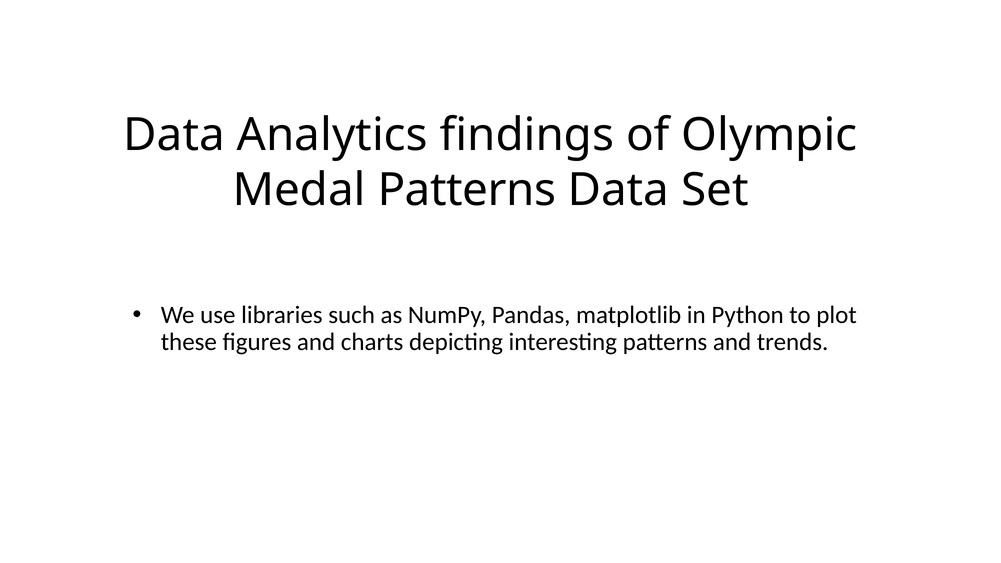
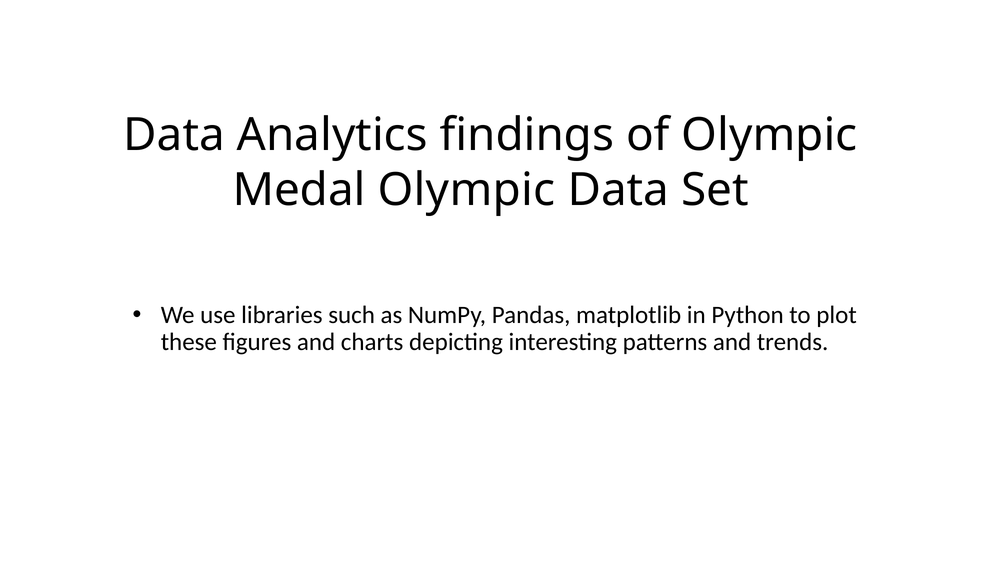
Medal Patterns: Patterns -> Olympic
